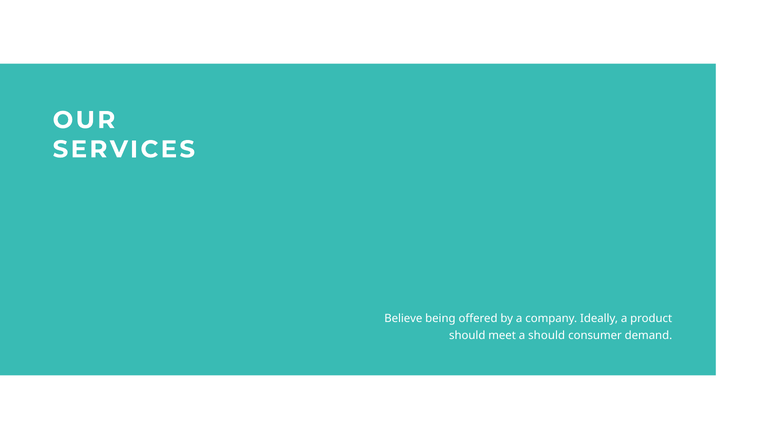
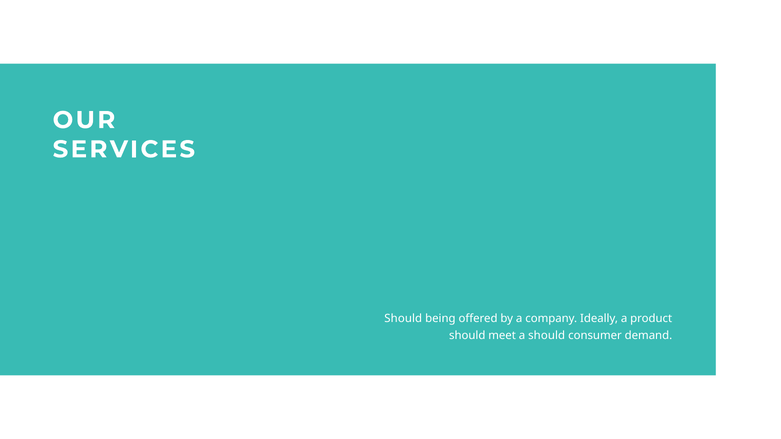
Believe at (403, 319): Believe -> Should
